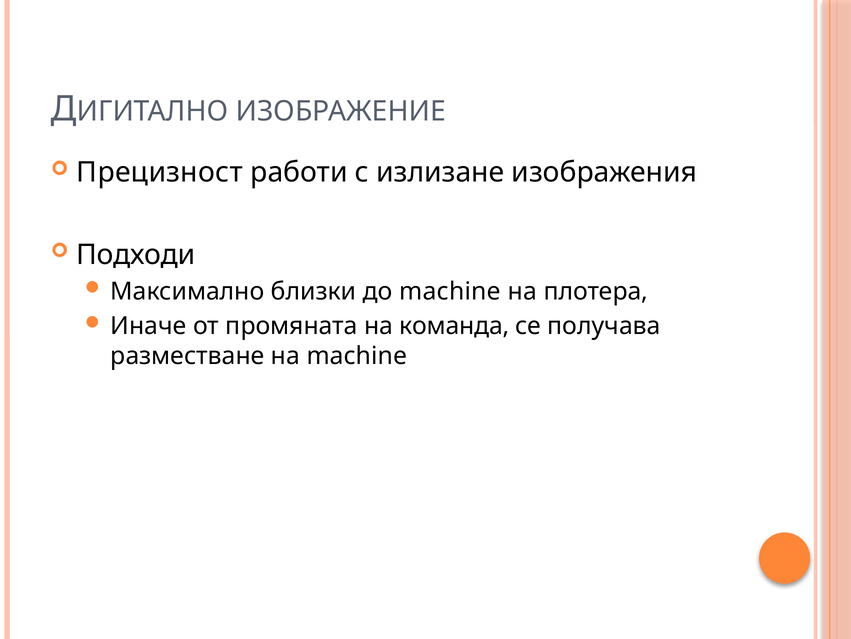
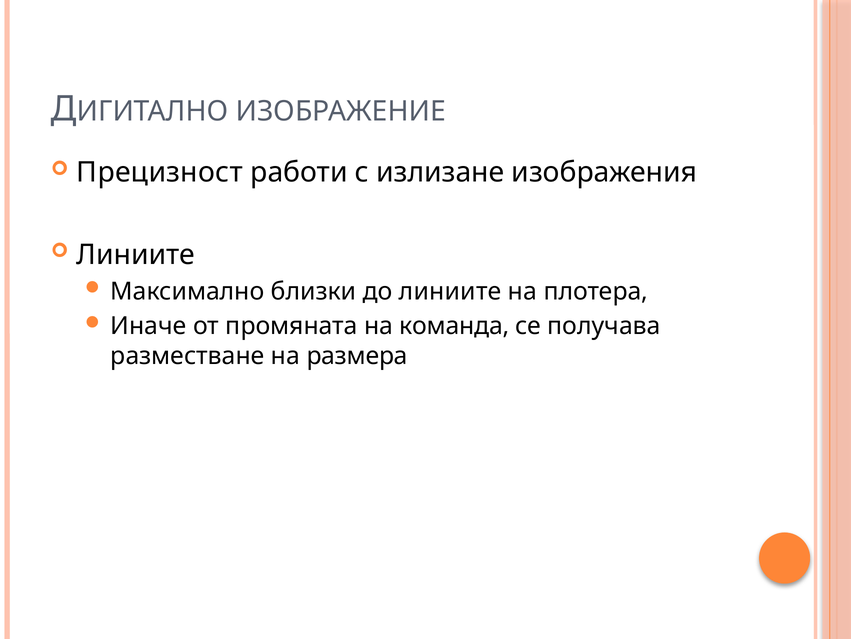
Подходи at (136, 254): Подходи -> Линиите
до machine: machine -> линиите
на machine: machine -> размера
